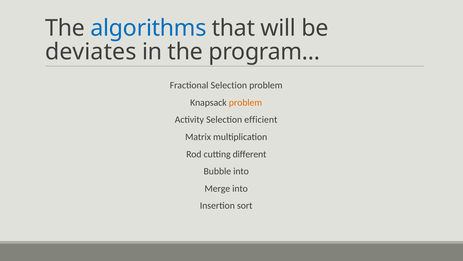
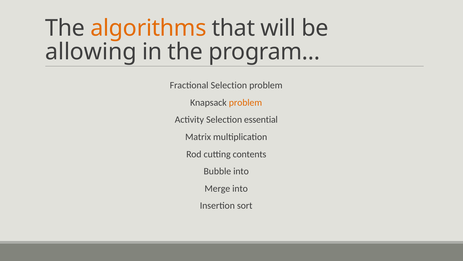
algorithms colour: blue -> orange
deviates: deviates -> allowing
efficient: efficient -> essential
different: different -> contents
